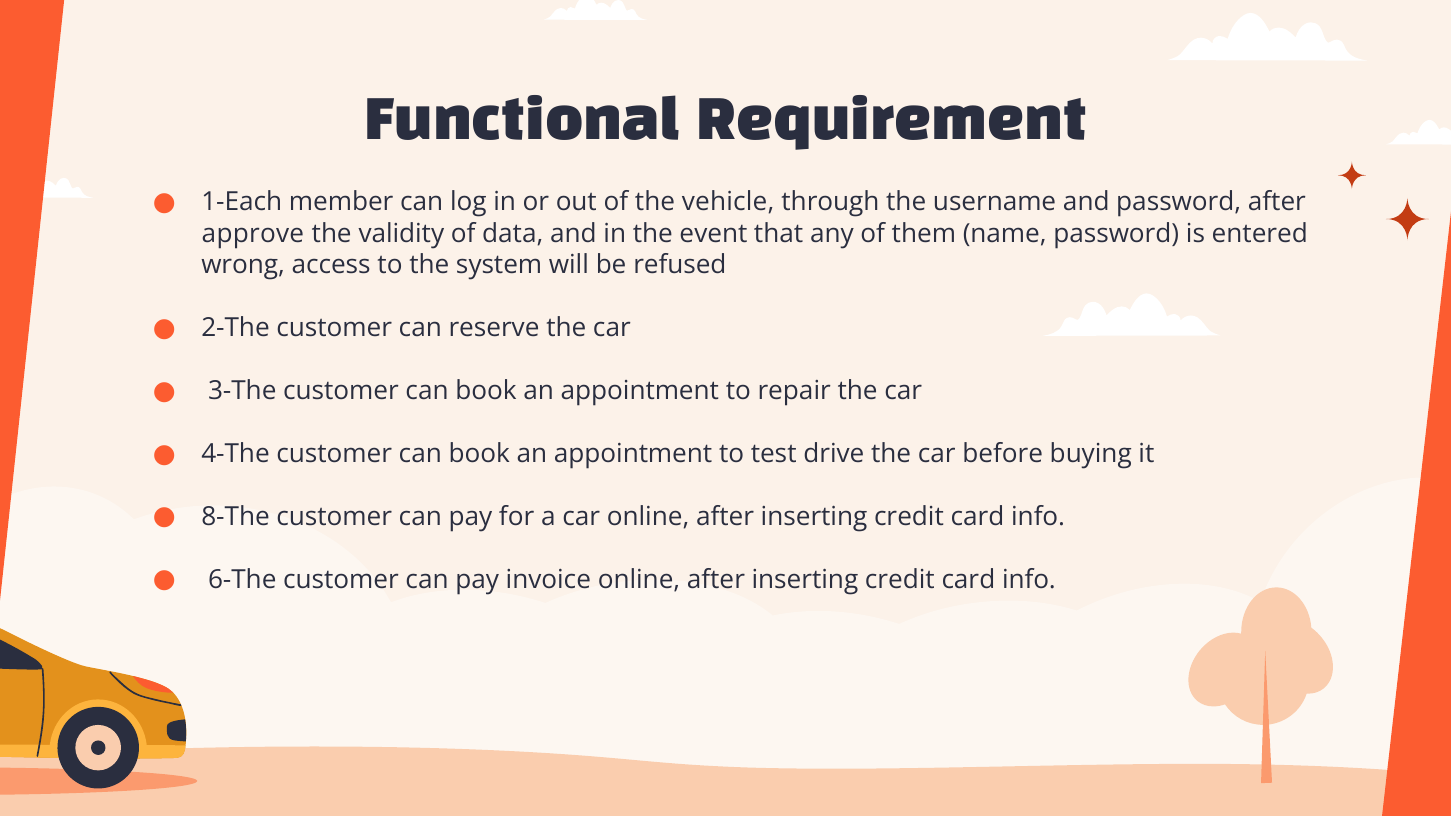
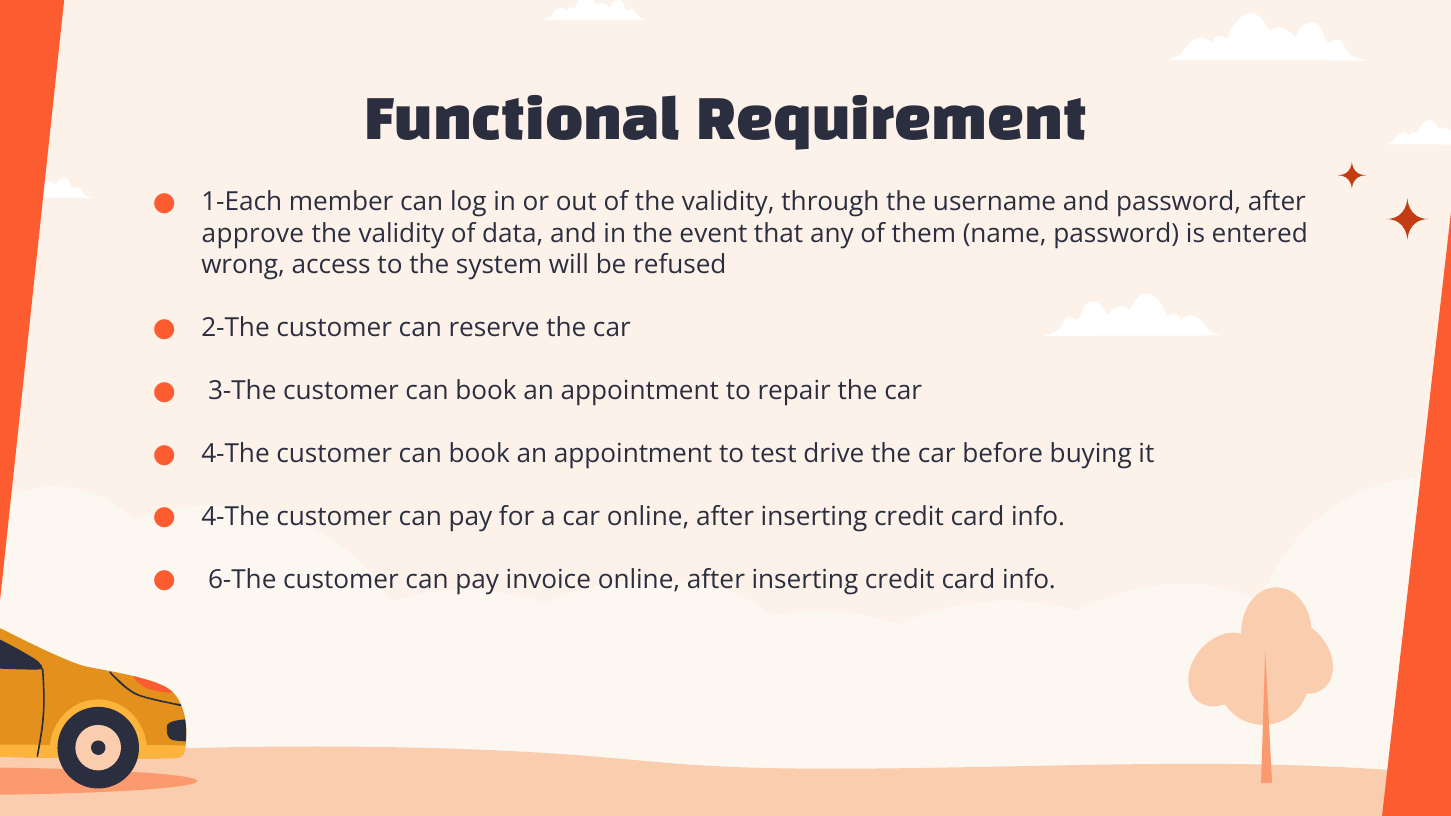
of the vehicle: vehicle -> validity
8-The at (236, 517): 8-The -> 4-The
